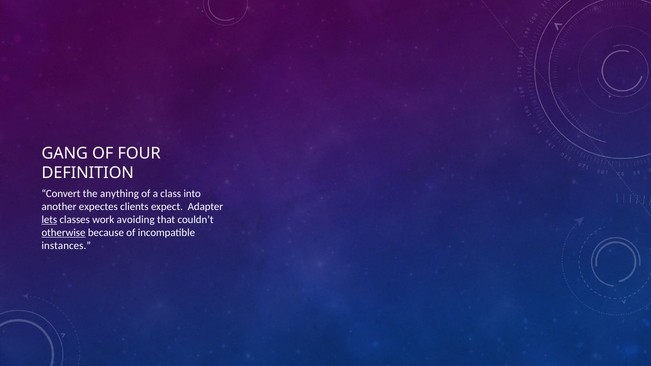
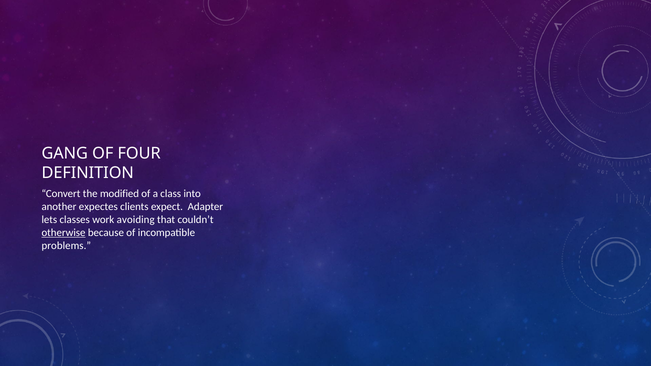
anything: anything -> modified
lets underline: present -> none
instances: instances -> problems
